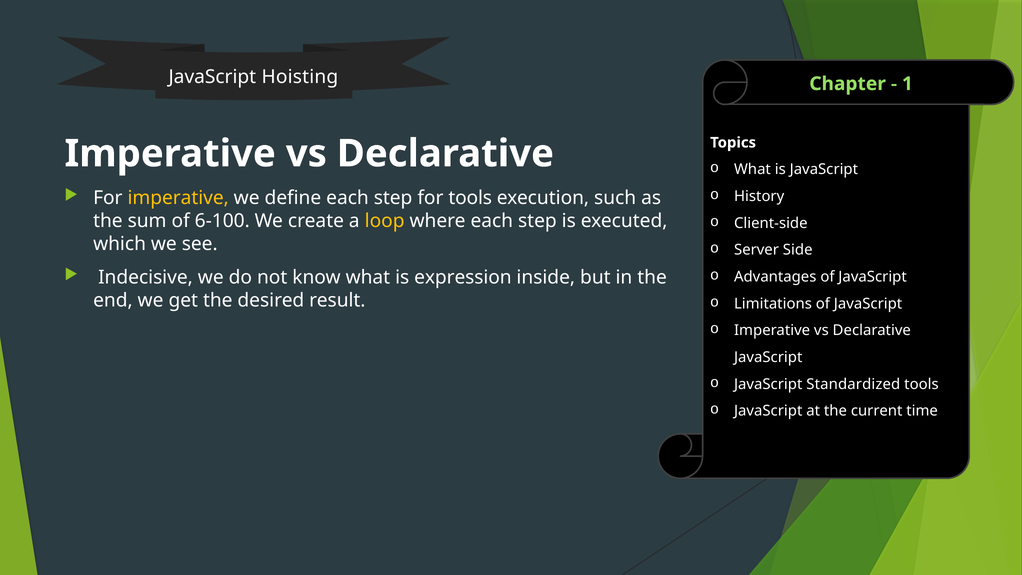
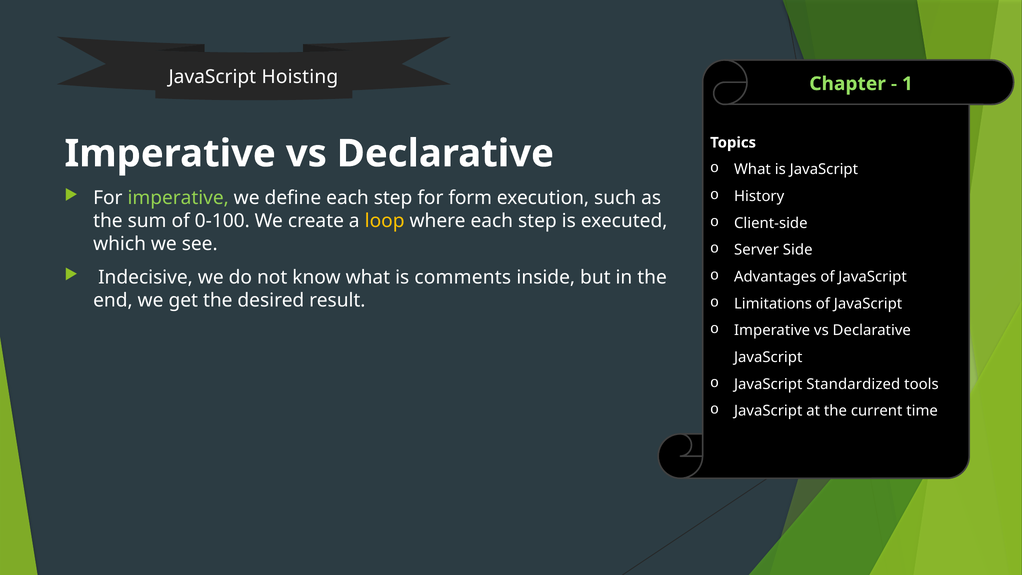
imperative at (178, 198) colour: yellow -> light green
for tools: tools -> form
6-100: 6-100 -> 0-100
expression: expression -> comments
